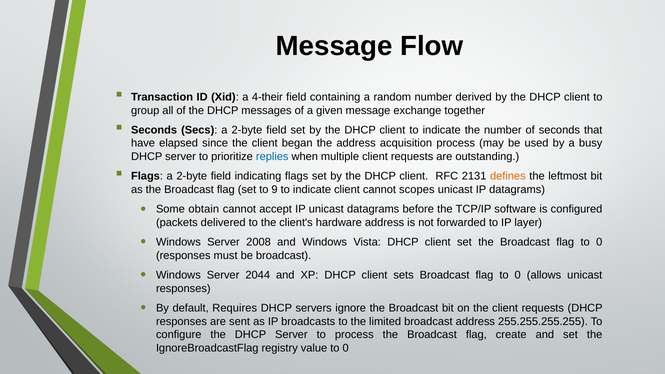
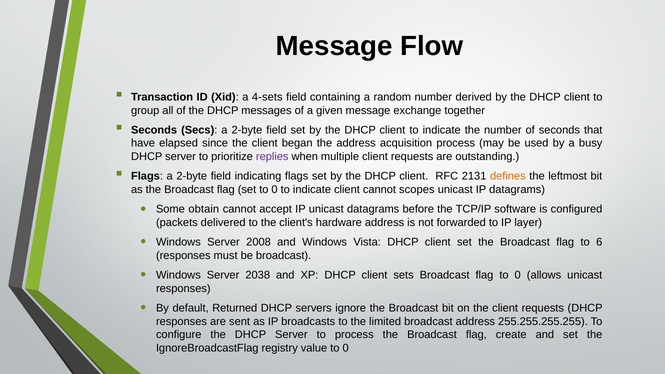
4-their: 4-their -> 4-sets
replies colour: blue -> purple
set to 9: 9 -> 0
0 at (599, 242): 0 -> 6
2044: 2044 -> 2038
Requires: Requires -> Returned
